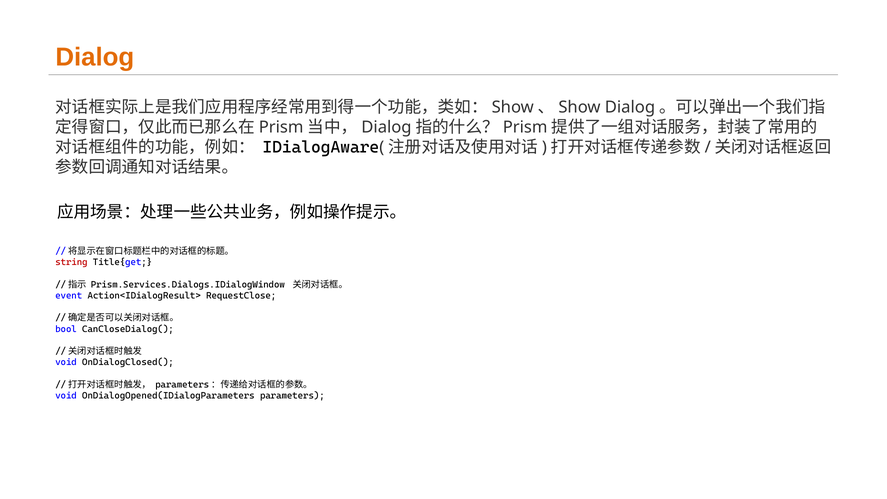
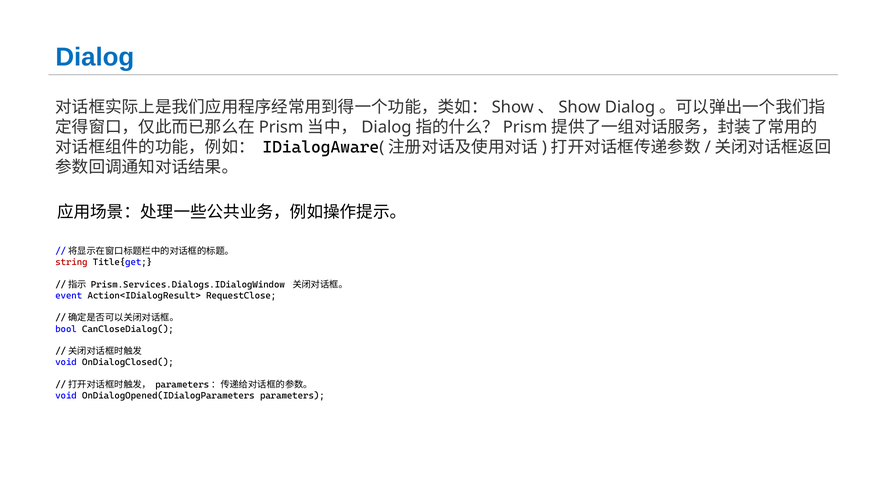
Dialog colour: orange -> blue
